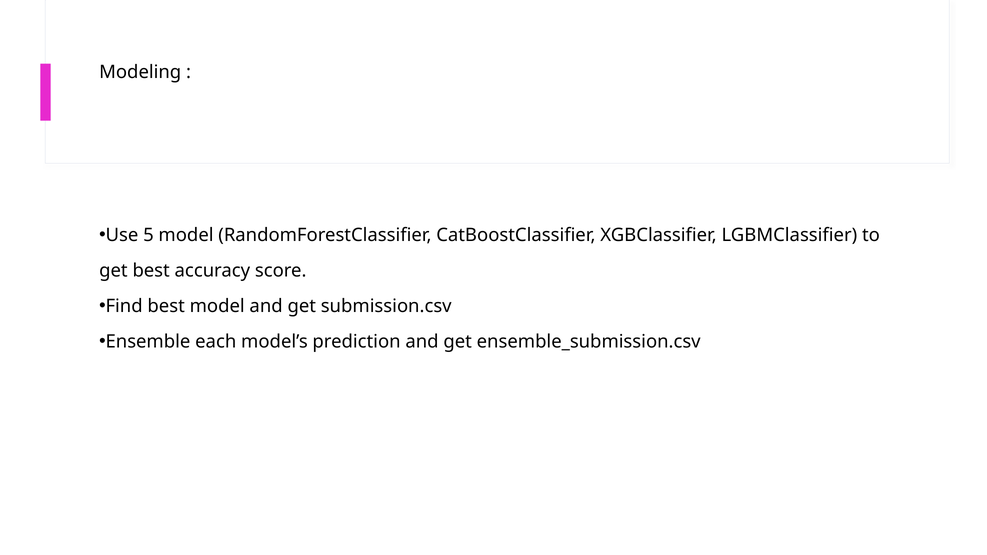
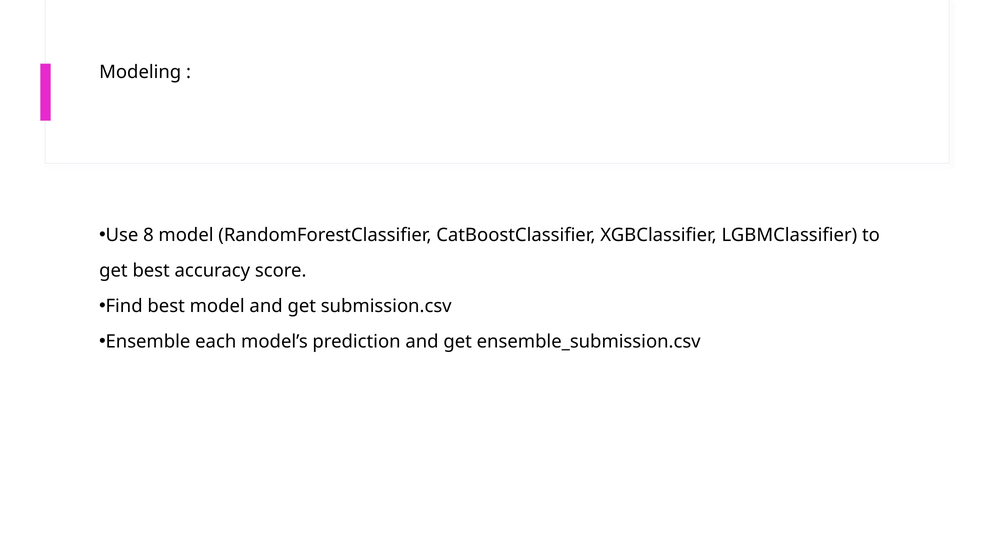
5: 5 -> 8
